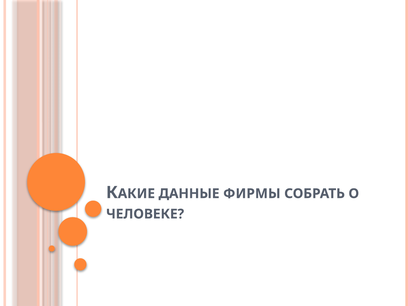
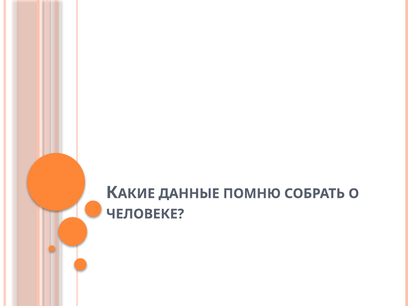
ФИРМЫ: ФИРМЫ -> ПОМНЮ
